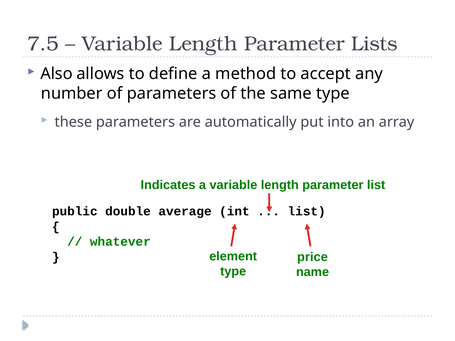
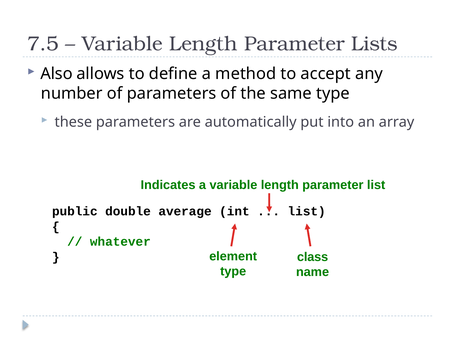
price: price -> class
